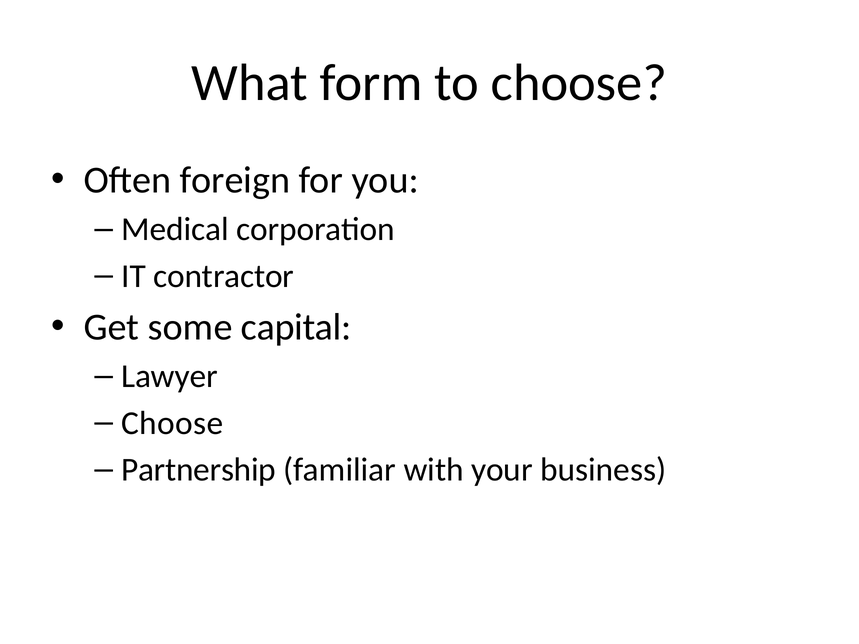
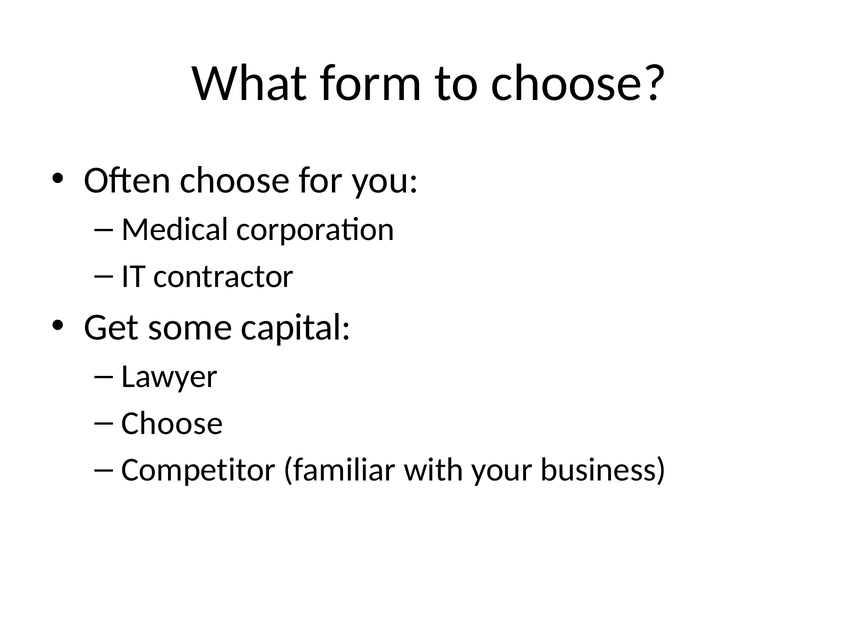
Often foreign: foreign -> choose
Partnership: Partnership -> Competitor
